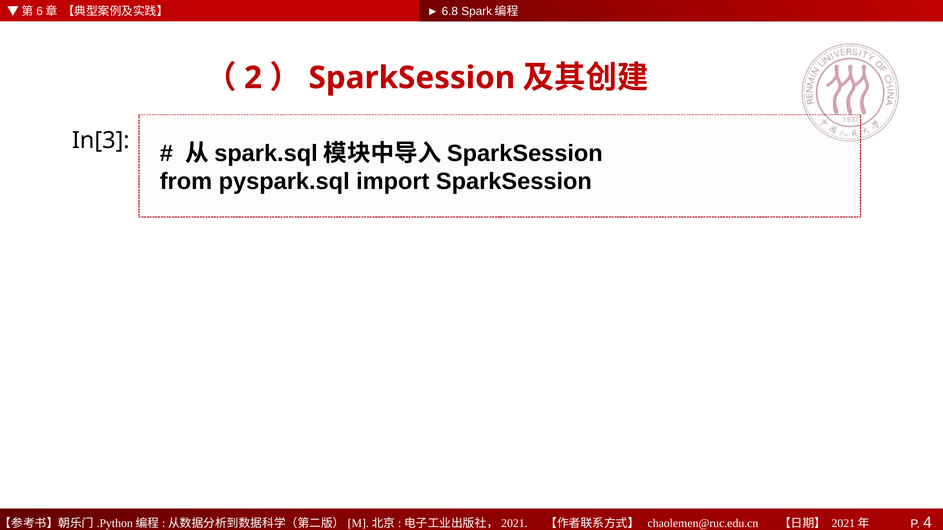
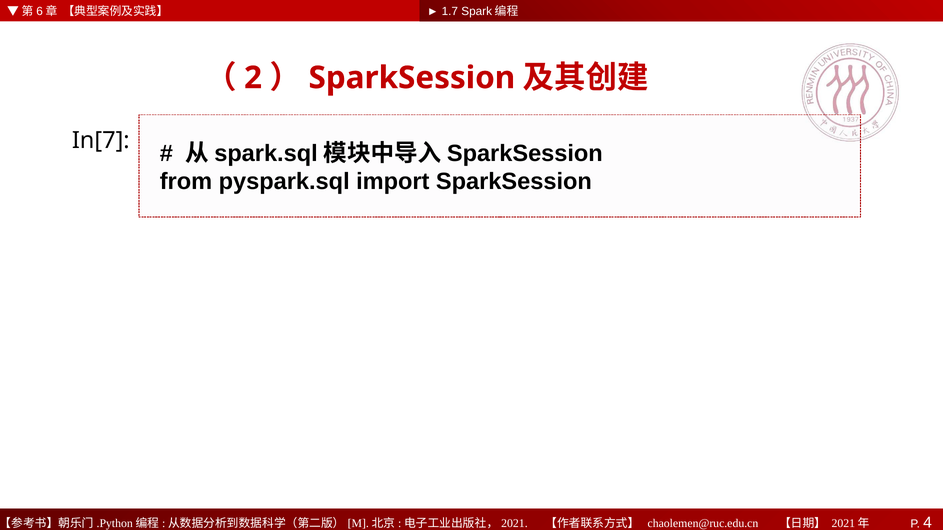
6.8: 6.8 -> 1.7
In[3: In[3 -> In[7
